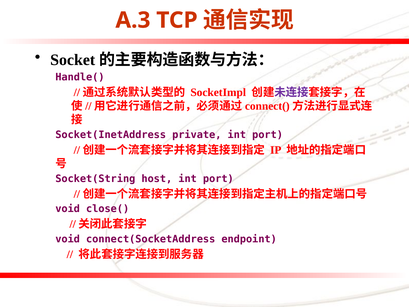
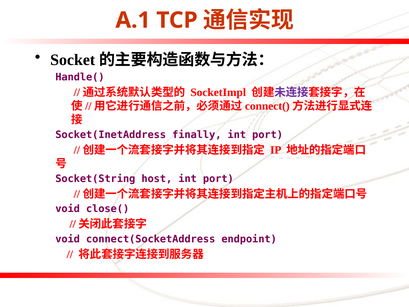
A.3: A.3 -> A.1
private: private -> finally
